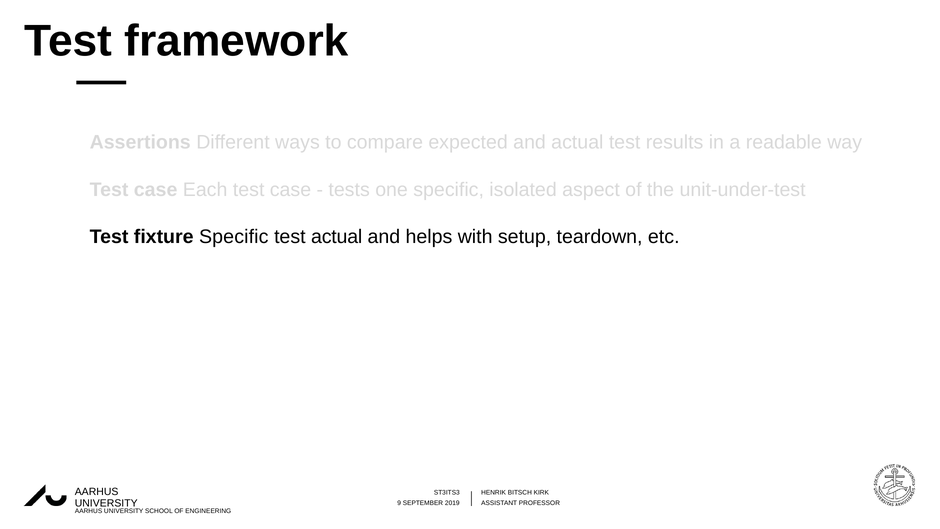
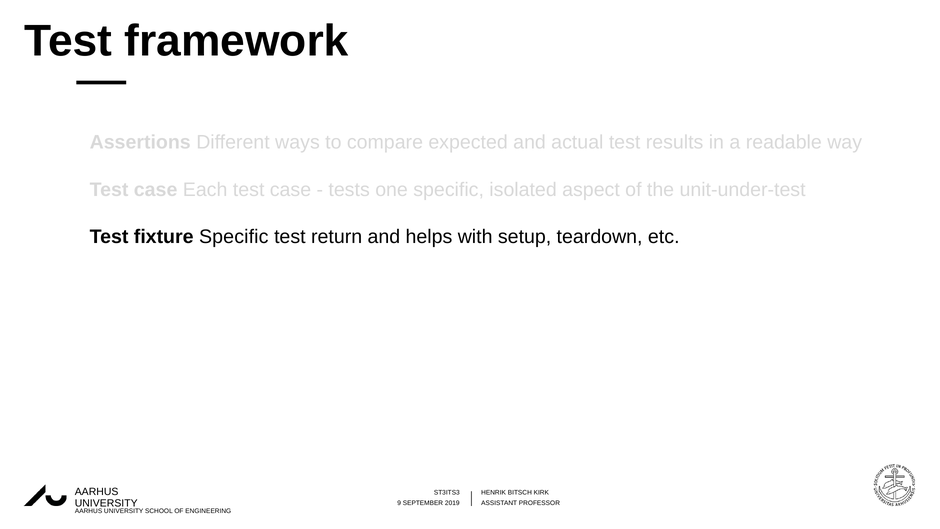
test actual: actual -> return
